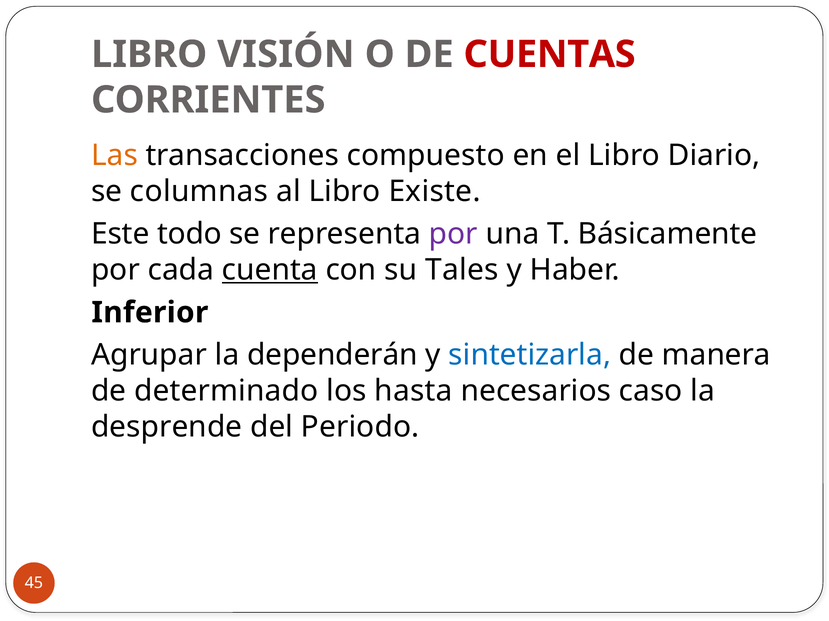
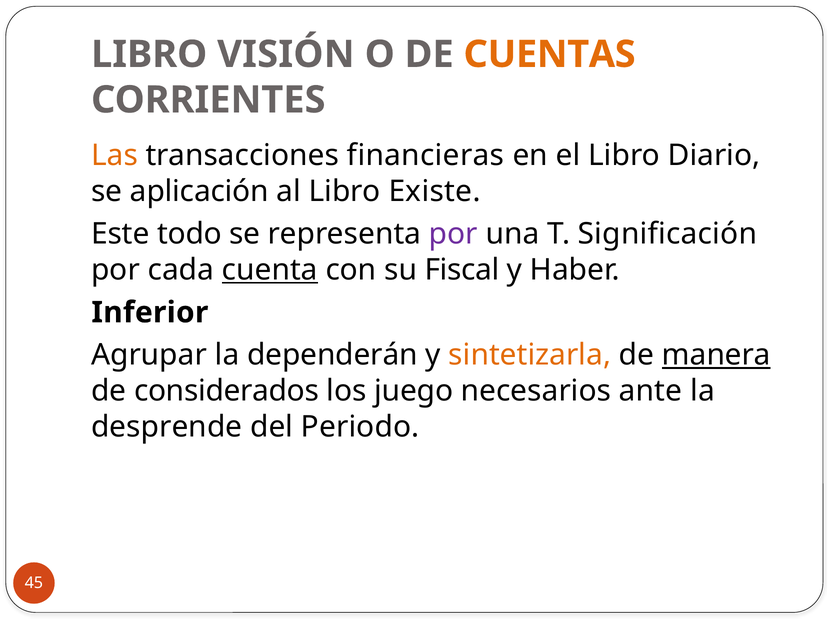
CUENTAS colour: red -> orange
compuesto: compuesto -> financieras
columnas: columnas -> aplicación
Básicamente: Básicamente -> Significación
Tales: Tales -> Fiscal
sintetizarla colour: blue -> orange
manera underline: none -> present
determinado: determinado -> considerados
hasta: hasta -> juego
caso: caso -> ante
